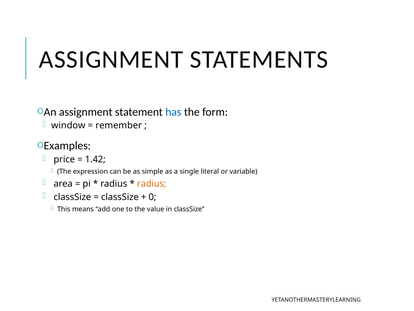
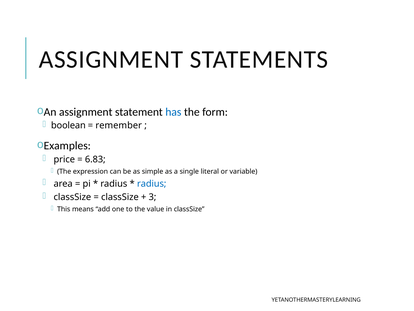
window: window -> boolean
1.42: 1.42 -> 6.83
radius at (152, 183) colour: orange -> blue
0: 0 -> 3
